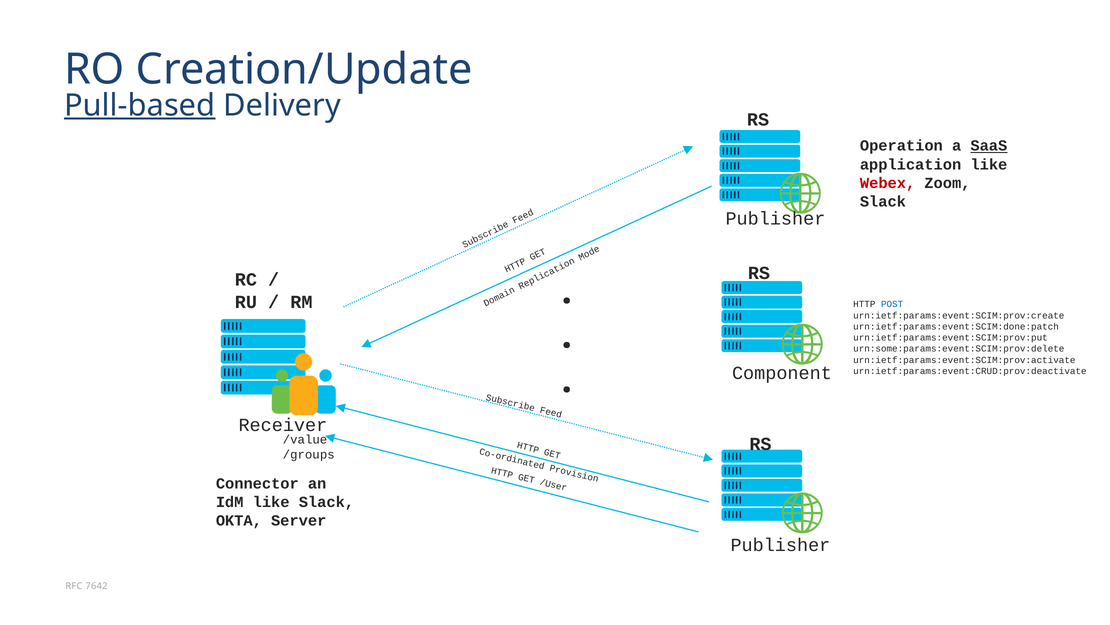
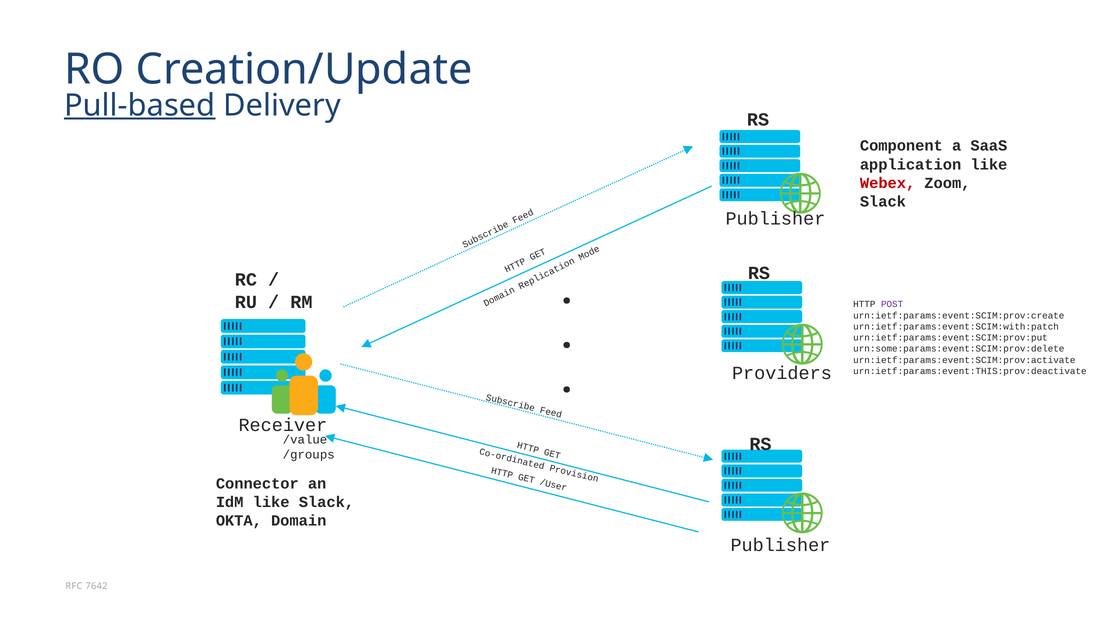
Operation: Operation -> Component
SaaS underline: present -> none
POST colour: blue -> purple
urn:ietf:params:event:SCIM:done:patch: urn:ietf:params:event:SCIM:done:patch -> urn:ietf:params:event:SCIM:with:patch
Component: Component -> Providers
urn:ietf:params:event:CRUD:prov:deactivate: urn:ietf:params:event:CRUD:prov:deactivate -> urn:ietf:params:event:THIS:prov:deactivate
OKTA Server: Server -> Domain
